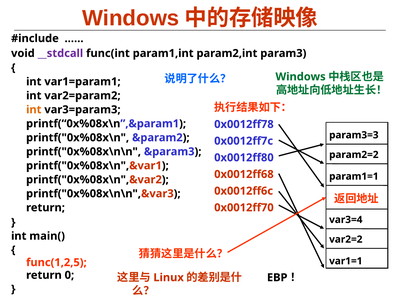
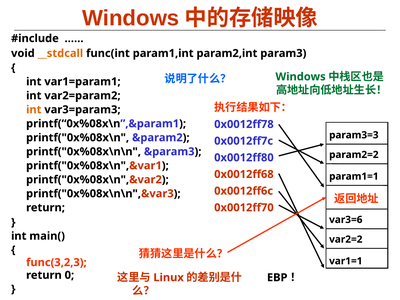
__stdcall colour: purple -> orange
var3=4: var3=4 -> var3=6
func(1,2,5: func(1,2,5 -> func(3,2,3
